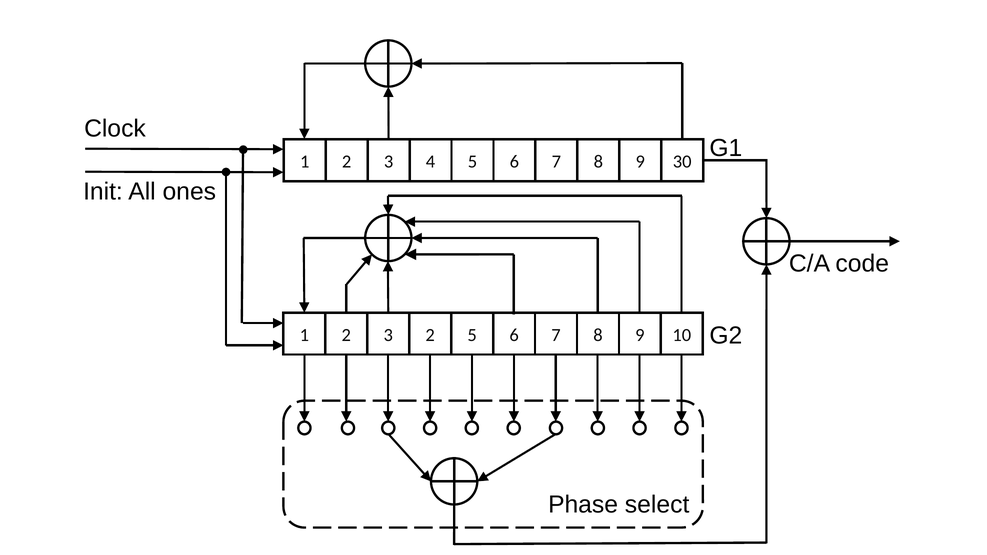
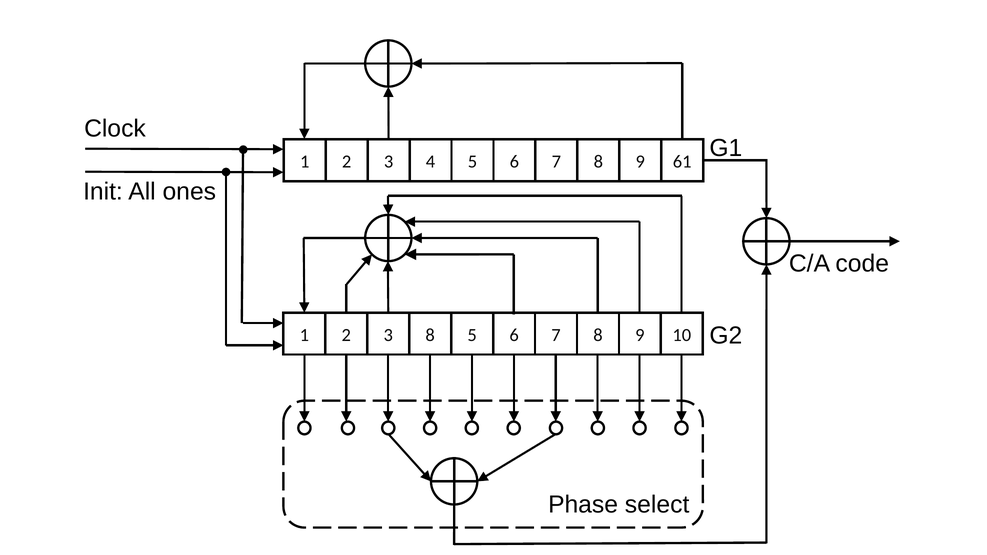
30: 30 -> 61
3 2: 2 -> 8
